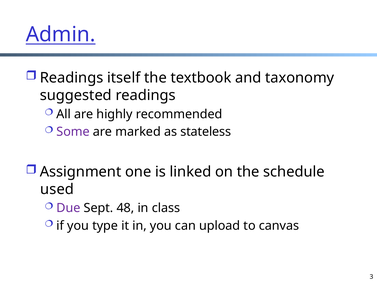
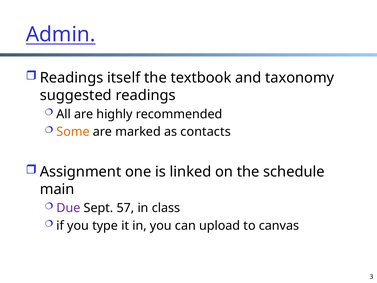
Some colour: purple -> orange
stateless: stateless -> contacts
used: used -> main
48: 48 -> 57
